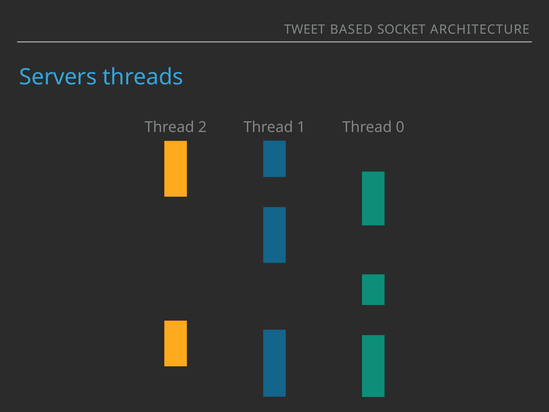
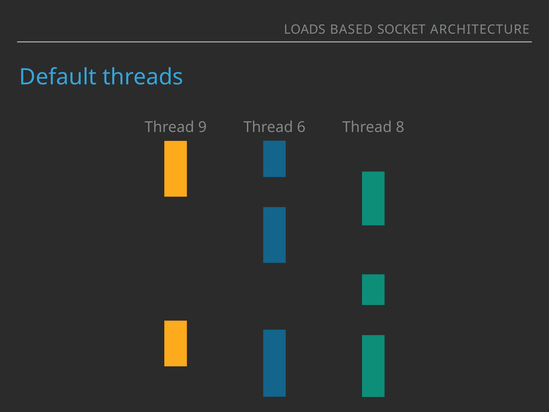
TWEET: TWEET -> LOADS
Servers: Servers -> Default
2: 2 -> 9
1: 1 -> 6
0: 0 -> 8
